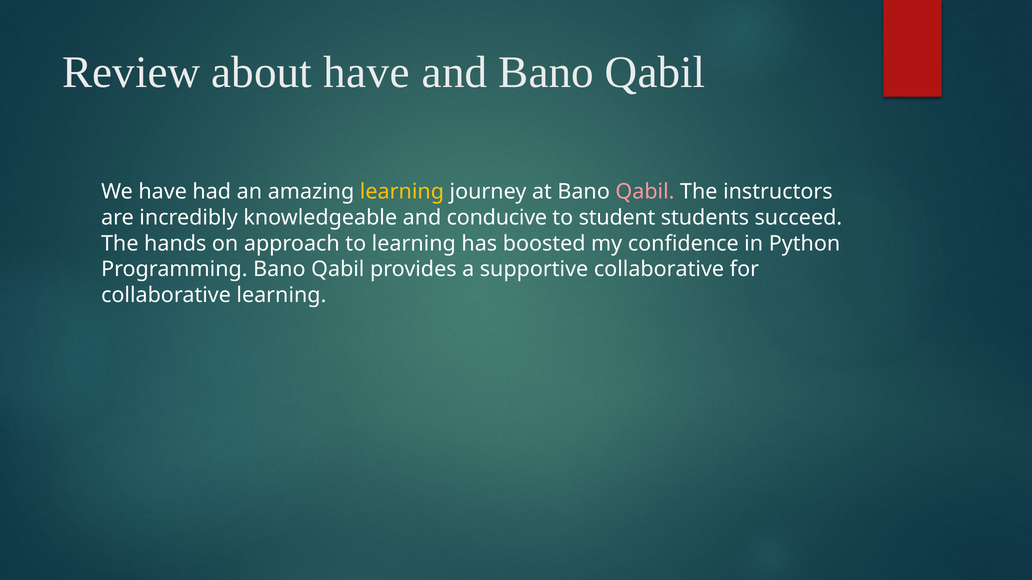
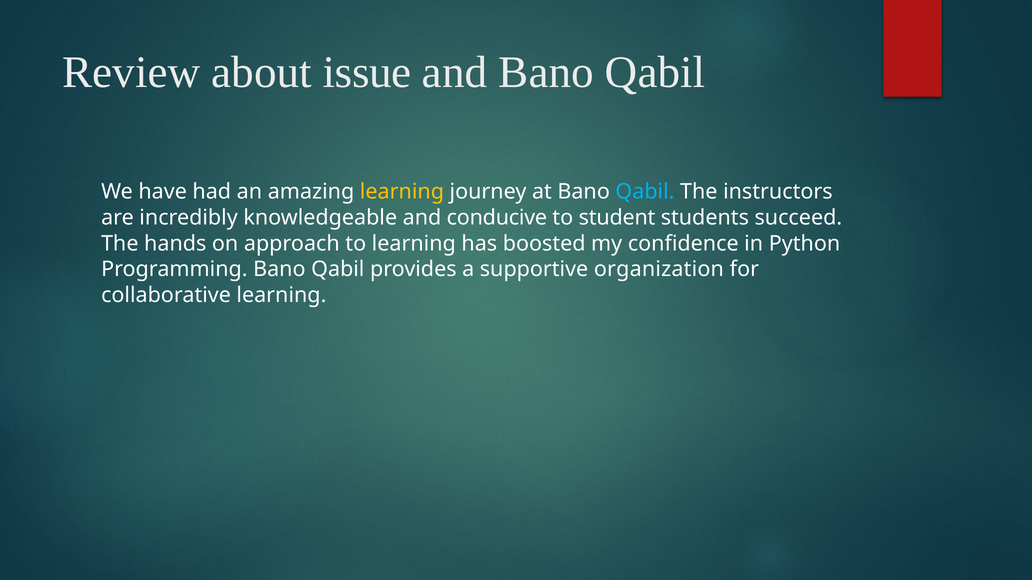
about have: have -> issue
Qabil at (645, 192) colour: pink -> light blue
supportive collaborative: collaborative -> organization
